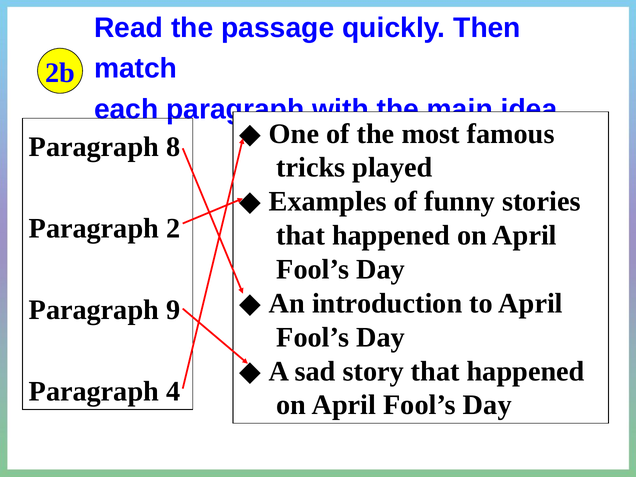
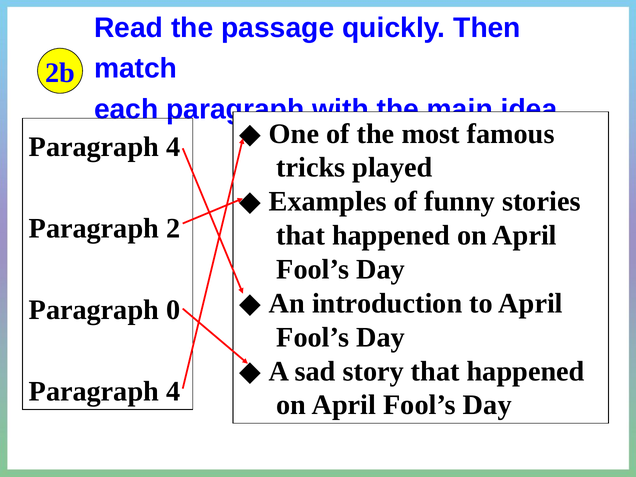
8 at (173, 147): 8 -> 4
9: 9 -> 0
